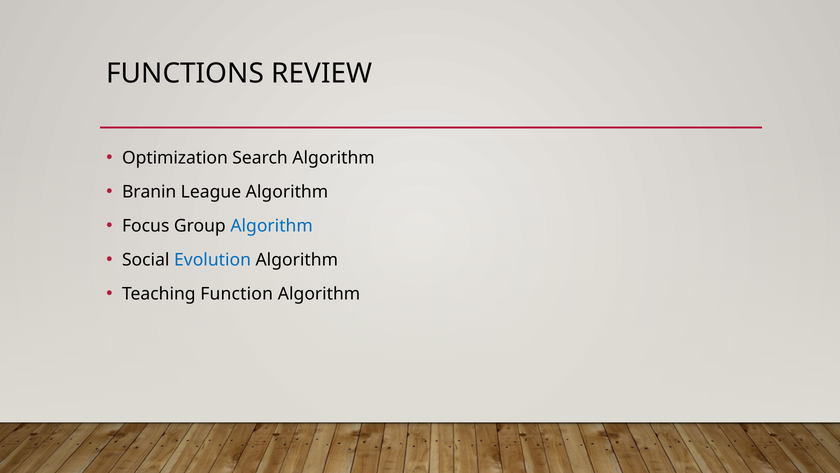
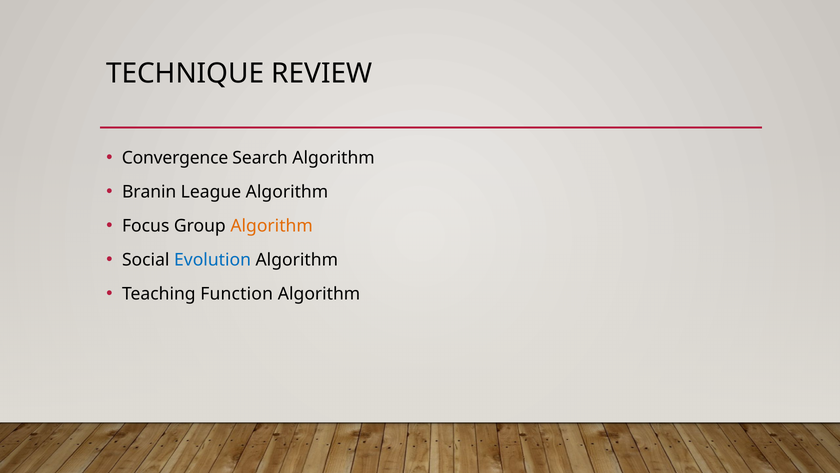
FUNCTIONS: FUNCTIONS -> TECHNIQUE
Optimization: Optimization -> Convergence
Algorithm at (272, 226) colour: blue -> orange
